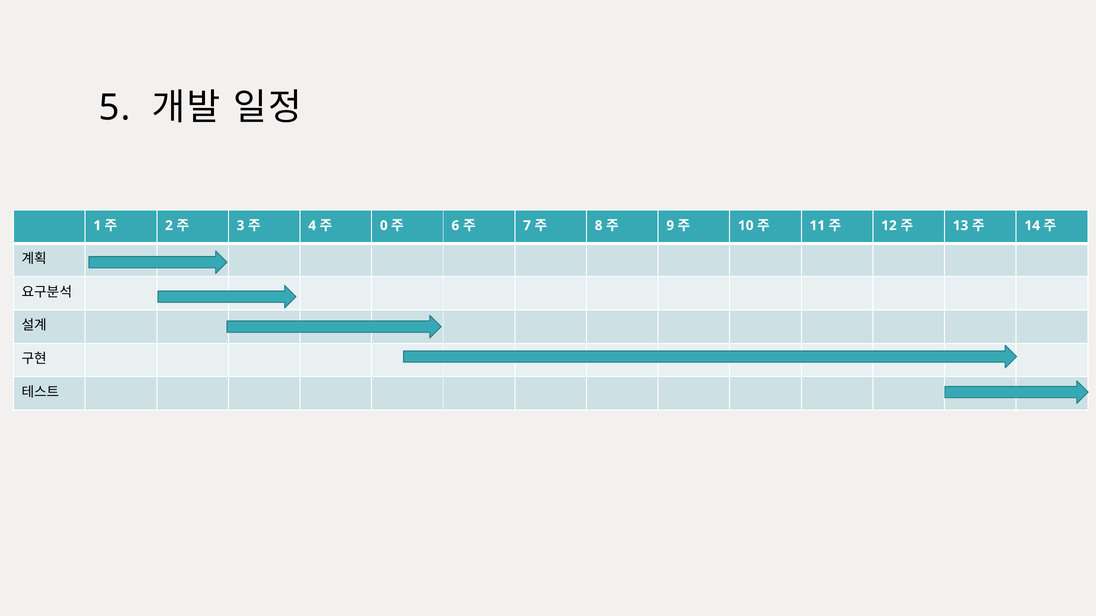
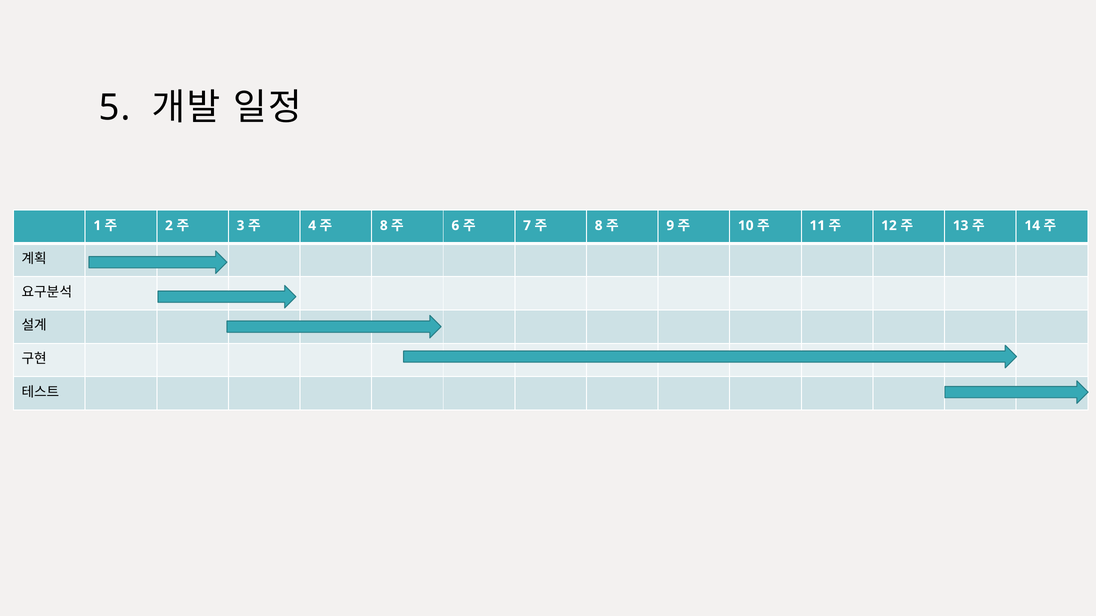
0 at (384, 226): 0 -> 8
